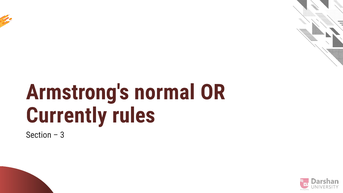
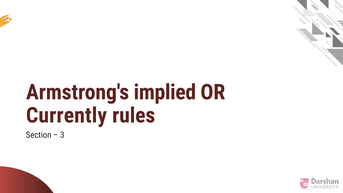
normal: normal -> implied
